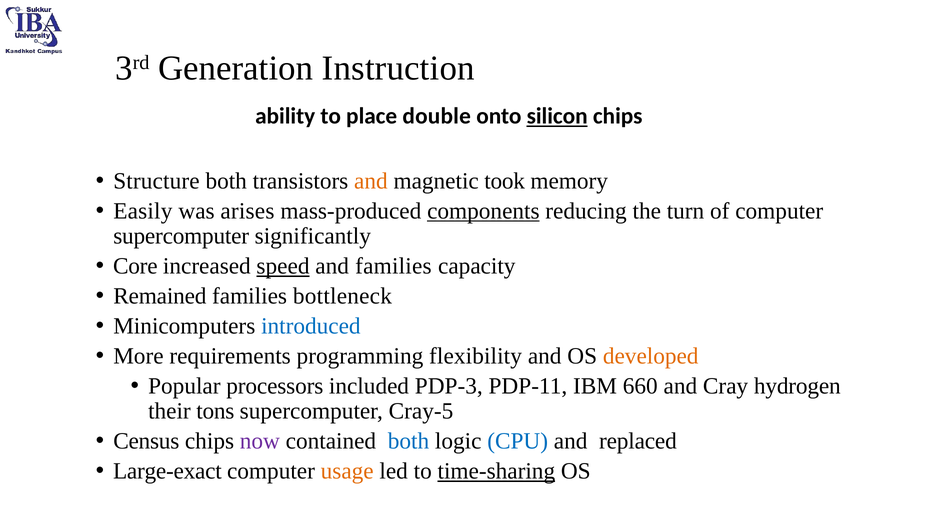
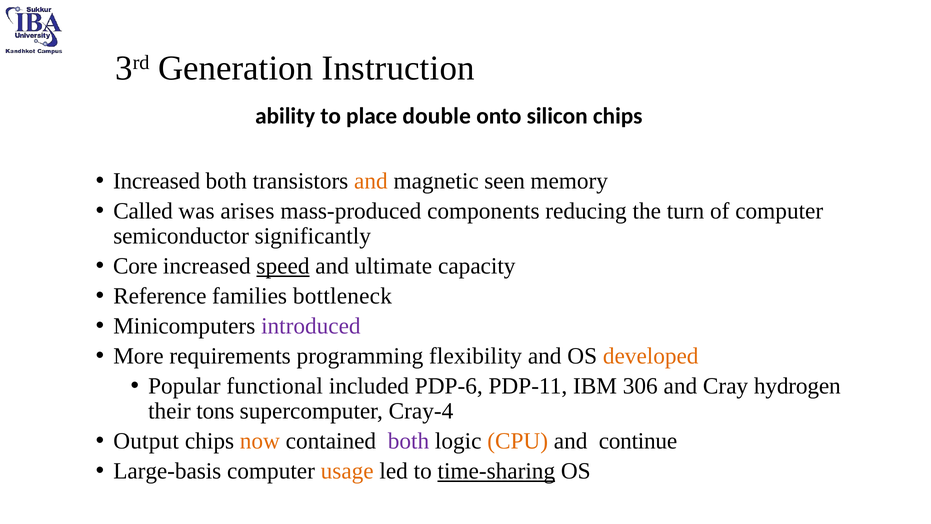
silicon underline: present -> none
Structure at (156, 181): Structure -> Increased
took: took -> seen
Easily: Easily -> Called
components underline: present -> none
supercomputer at (181, 236): supercomputer -> semiconductor
and families: families -> ultimate
Remained: Remained -> Reference
introduced colour: blue -> purple
processors: processors -> functional
PDP-3: PDP-3 -> PDP-6
660: 660 -> 306
Cray-5: Cray-5 -> Cray-4
Census: Census -> Output
now colour: purple -> orange
both at (408, 441) colour: blue -> purple
CPU colour: blue -> orange
replaced: replaced -> continue
Large-exact: Large-exact -> Large-basis
